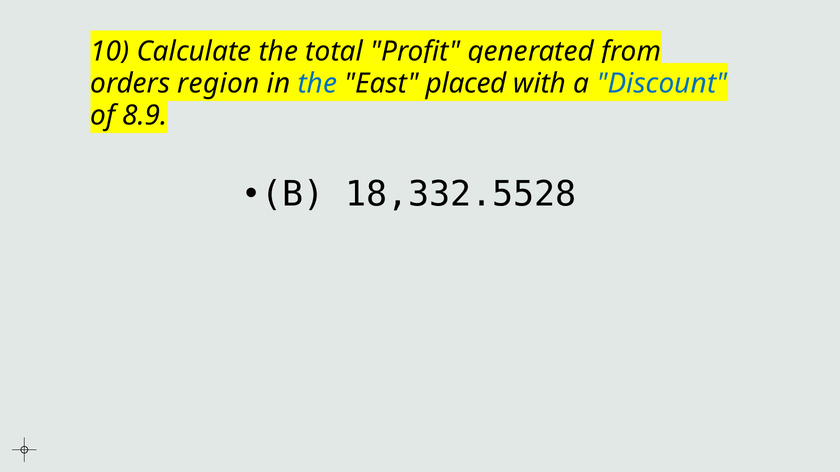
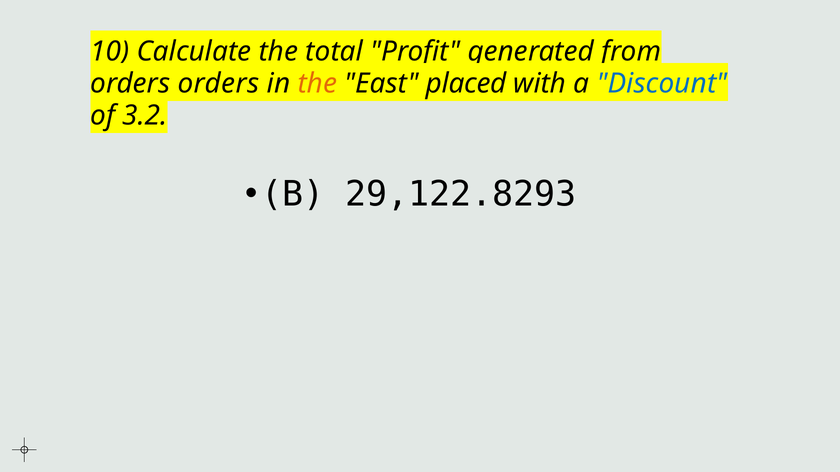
region at (218, 84): region -> orders
the at (317, 84) colour: blue -> orange
8.9: 8.9 -> 3.2
18,332.5528: 18,332.5528 -> 29,122.8293
